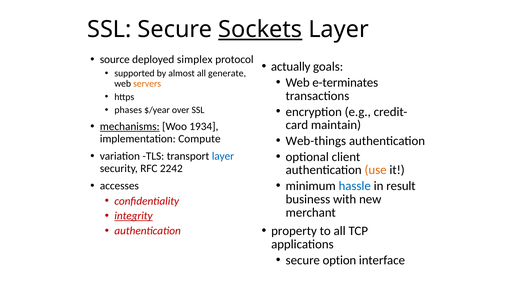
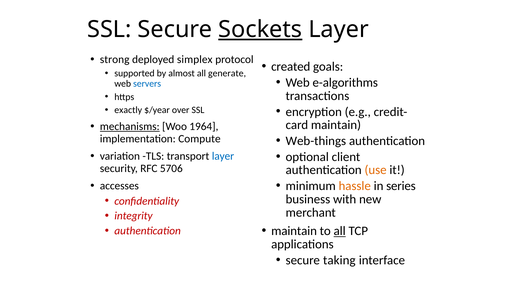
source: source -> strong
actually: actually -> created
e-terminates: e-terminates -> e-algorithms
servers colour: orange -> blue
phases: phases -> exactly
1934: 1934 -> 1964
2242: 2242 -> 5706
hassle colour: blue -> orange
result: result -> series
integrity underline: present -> none
property at (294, 231): property -> maintain
all at (340, 231) underline: none -> present
option: option -> taking
